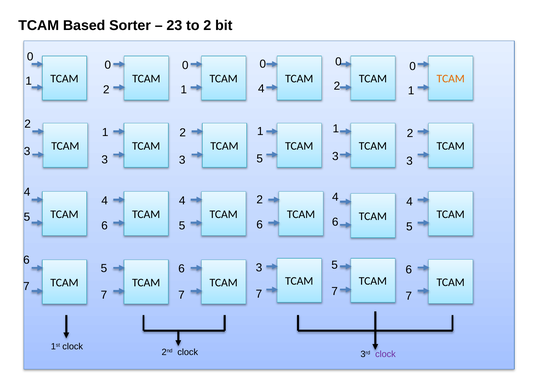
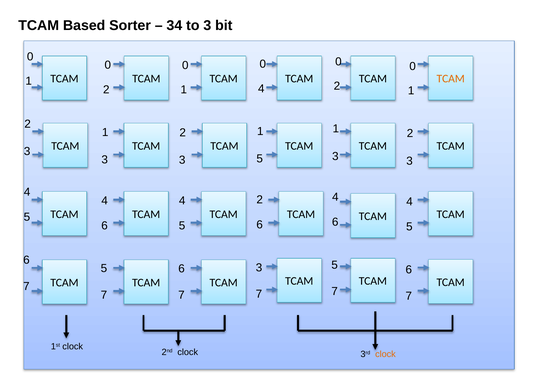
23: 23 -> 34
to 2: 2 -> 3
clock at (385, 354) colour: purple -> orange
